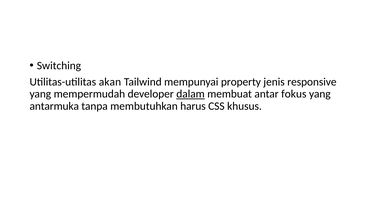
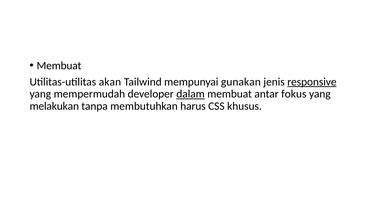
Switching at (59, 66): Switching -> Membuat
property: property -> gunakan
responsive underline: none -> present
antarmuka: antarmuka -> melakukan
